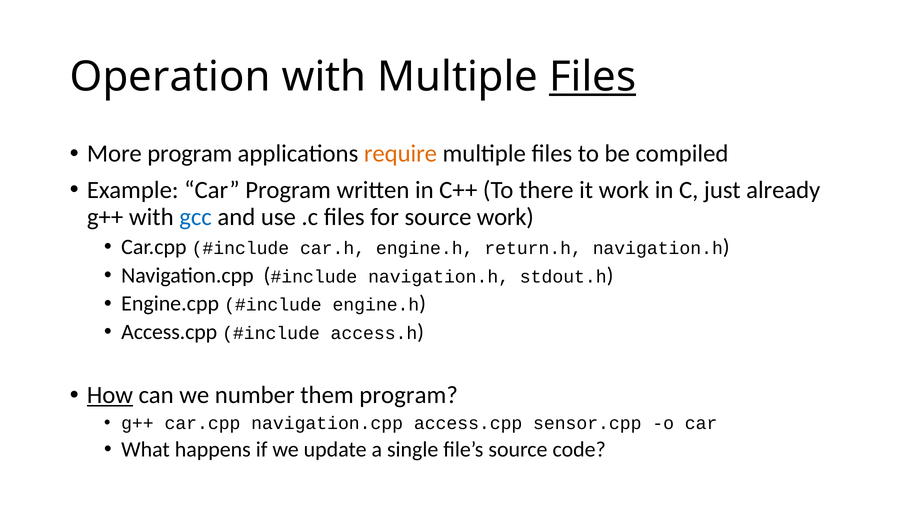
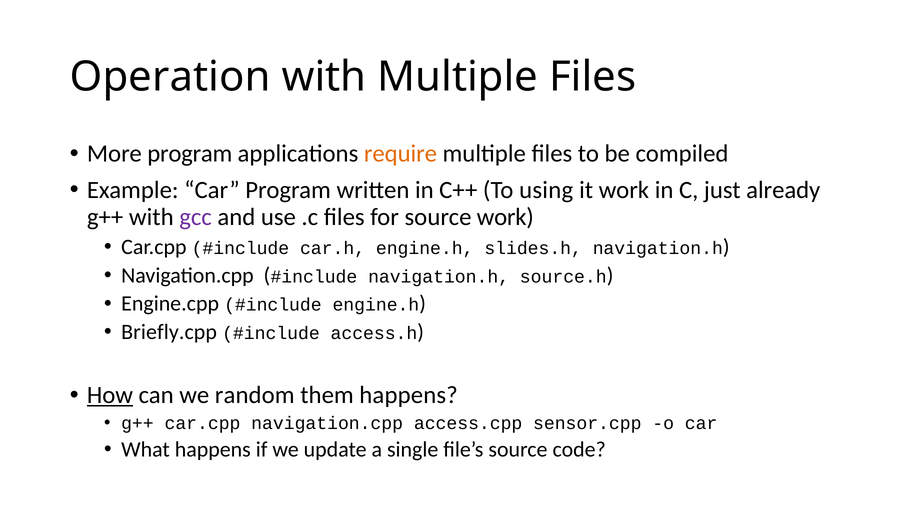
Files at (593, 77) underline: present -> none
there: there -> using
gcc colour: blue -> purple
return.h: return.h -> slides.h
stdout.h: stdout.h -> source.h
Access.cpp at (169, 332): Access.cpp -> Briefly.cpp
number: number -> random
them program: program -> happens
